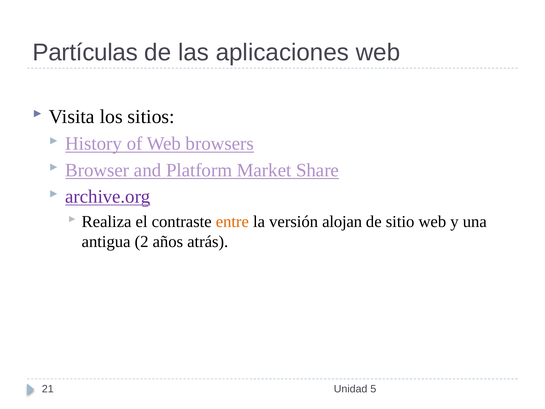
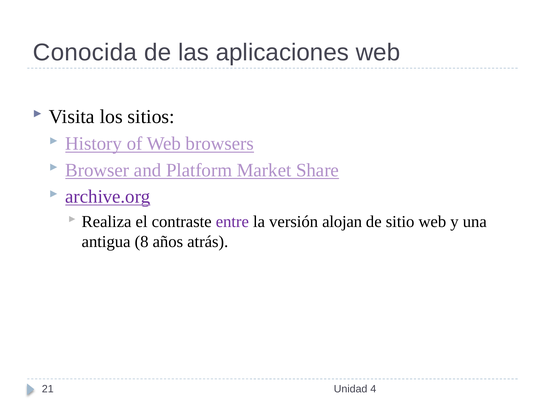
Partículas: Partículas -> Conocida
entre colour: orange -> purple
2: 2 -> 8
5: 5 -> 4
